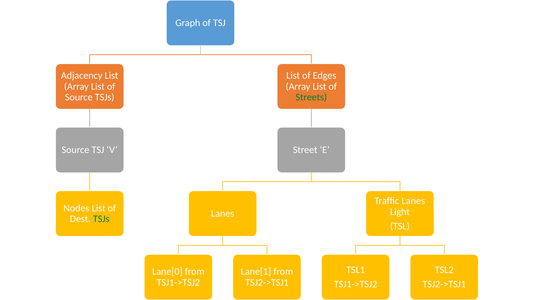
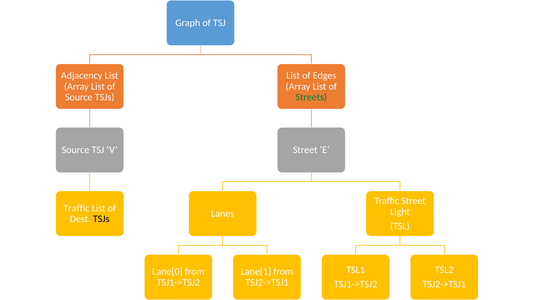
Traffic Lanes: Lanes -> Street
Nodes at (76, 208): Nodes -> Traffic
TSJs at (101, 219) colour: green -> black
